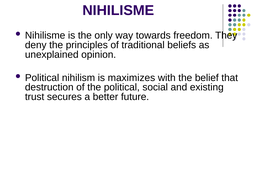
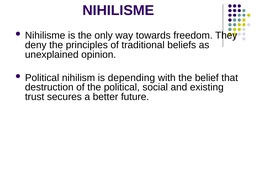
maximizes: maximizes -> depending
